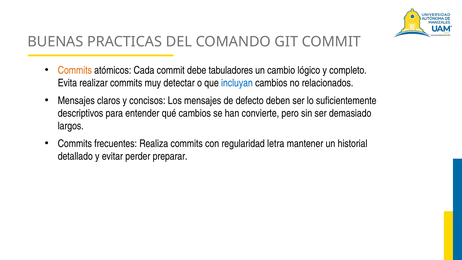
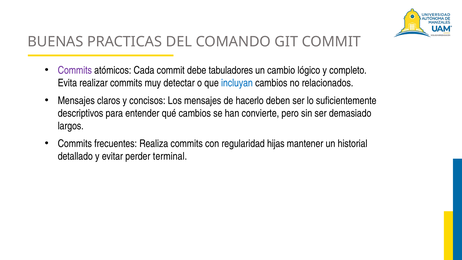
Commits at (75, 70) colour: orange -> purple
defecto: defecto -> hacerlo
letra: letra -> hijas
preparar: preparar -> terminal
